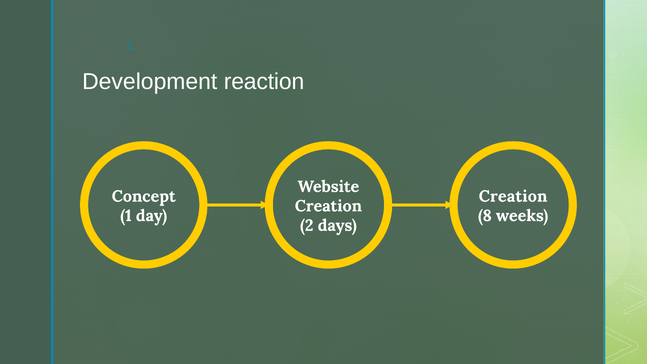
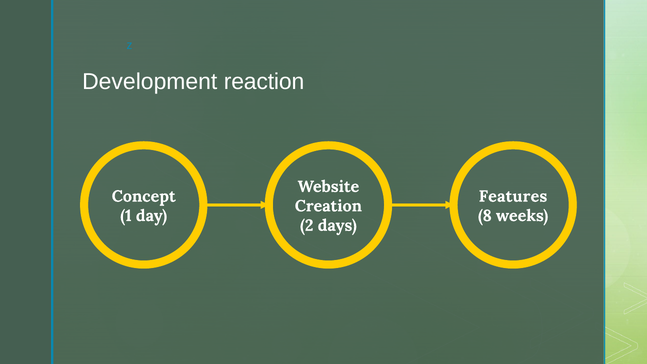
Creation at (513, 196): Creation -> Features
